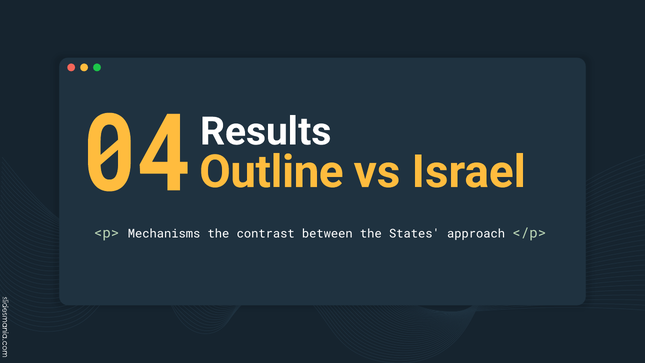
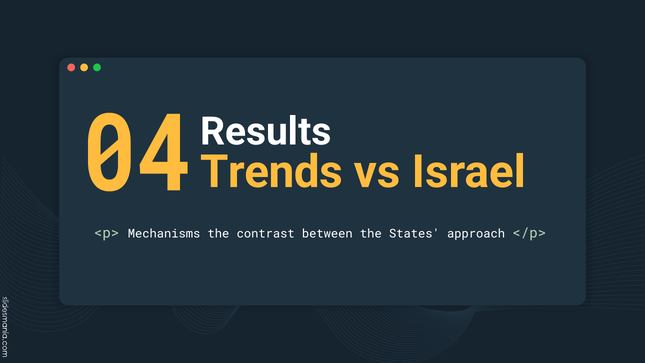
Outline: Outline -> Trends
